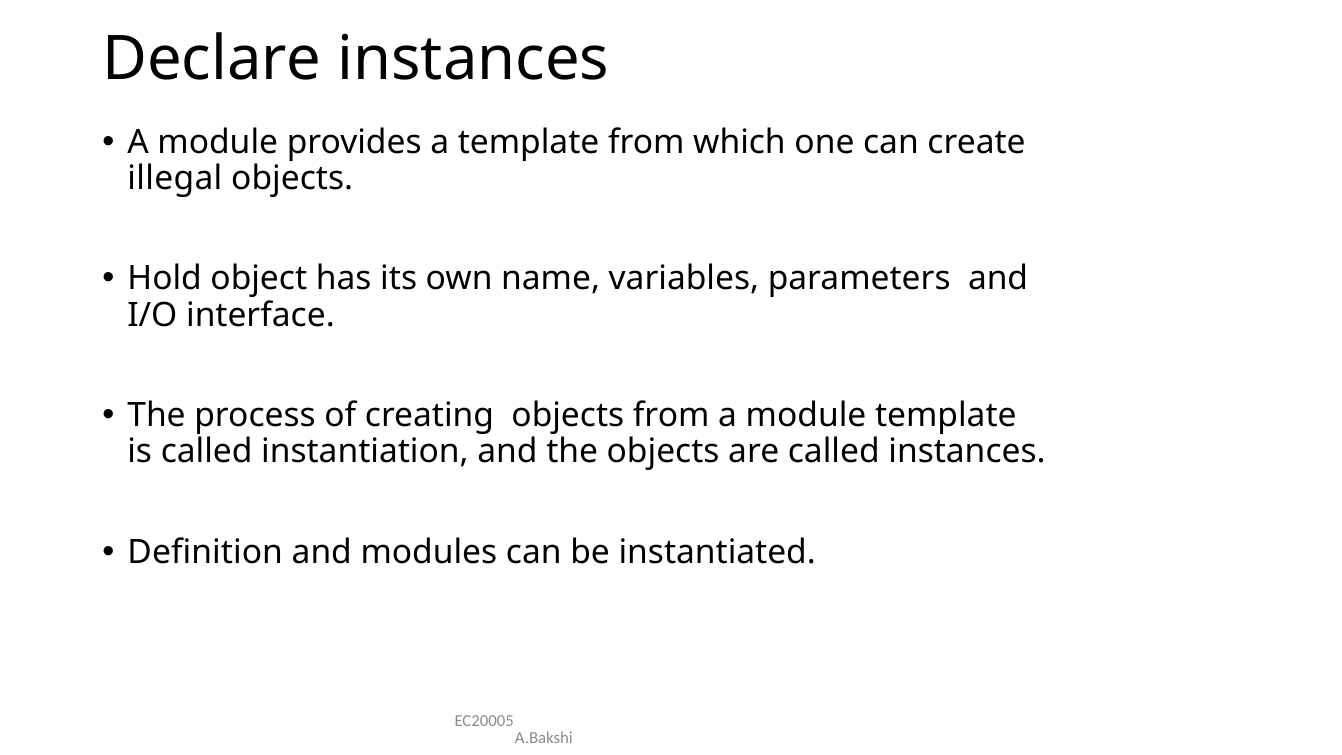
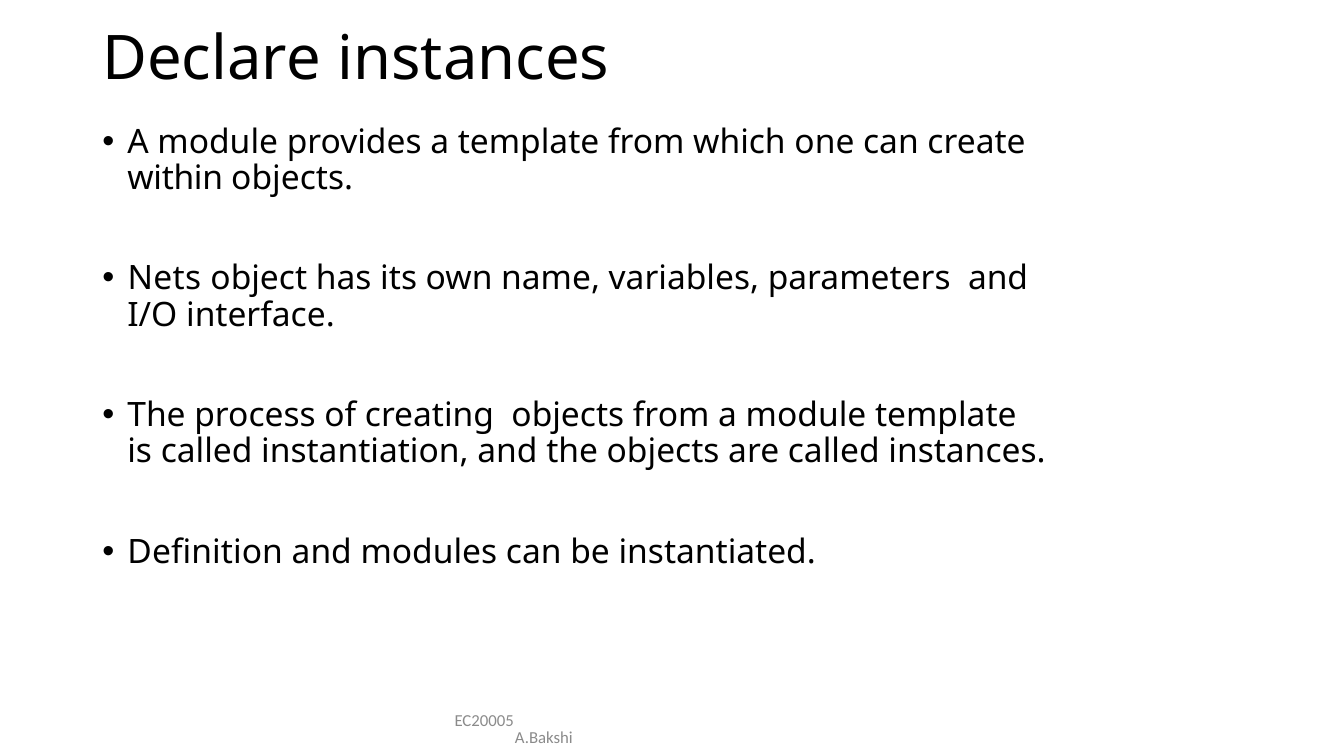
illegal: illegal -> within
Hold: Hold -> Nets
